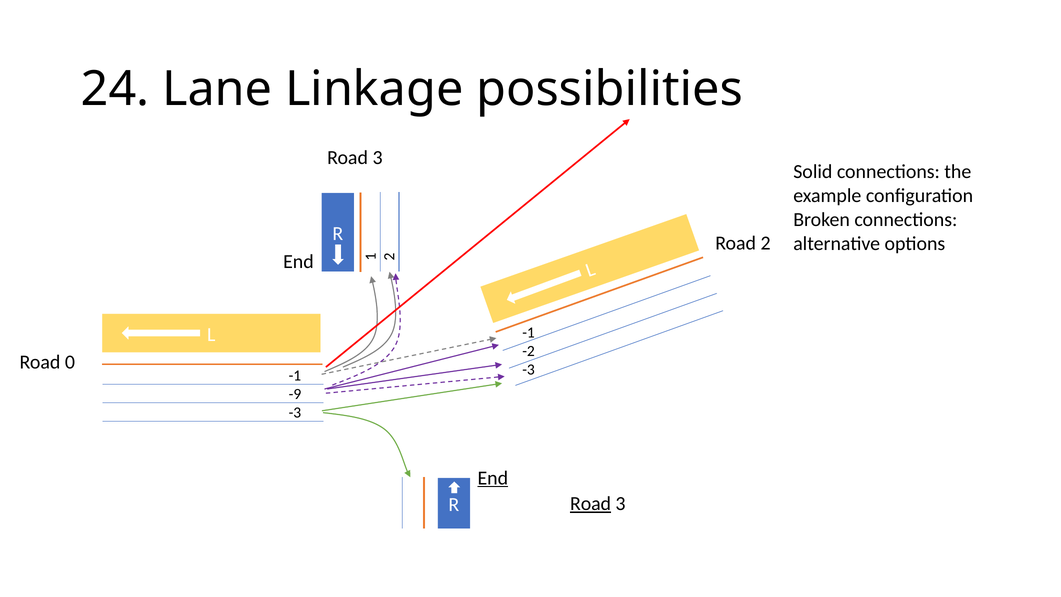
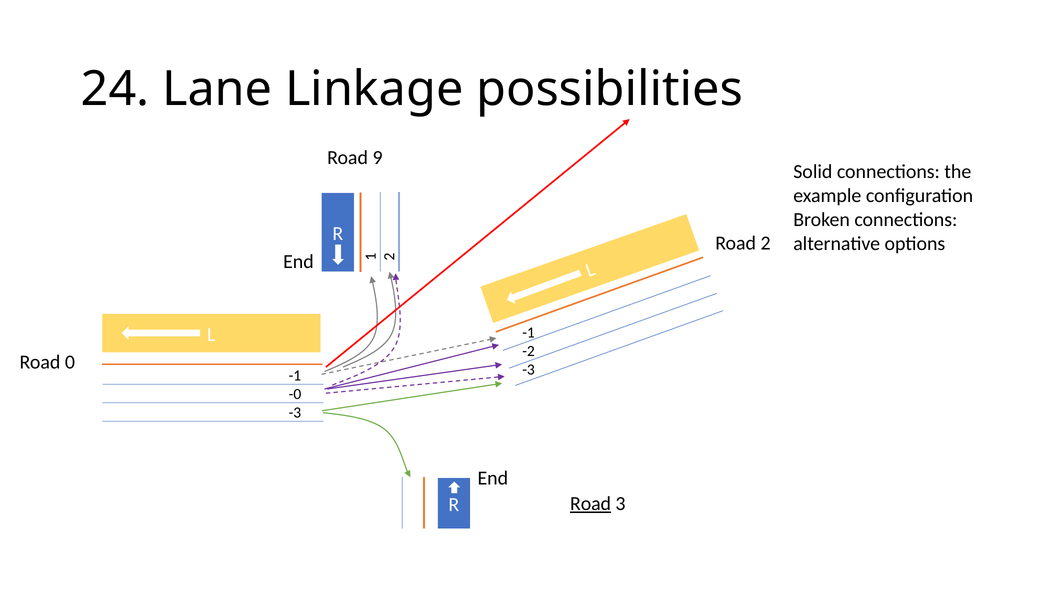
3 at (378, 158): 3 -> 9
-9: -9 -> -0
End at (493, 478) underline: present -> none
